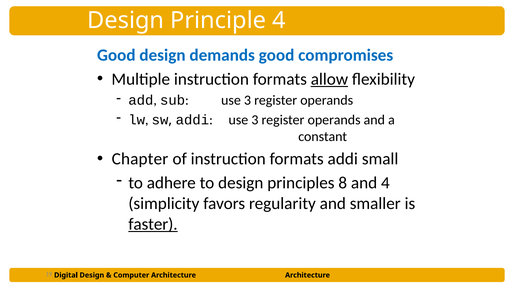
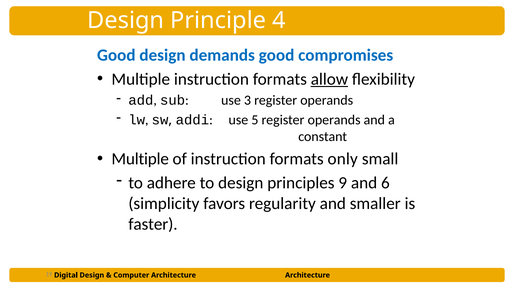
addi use 3: 3 -> 5
Chapter at (140, 159): Chapter -> Multiple
formats addi: addi -> only
8: 8 -> 9
and 4: 4 -> 6
faster underline: present -> none
